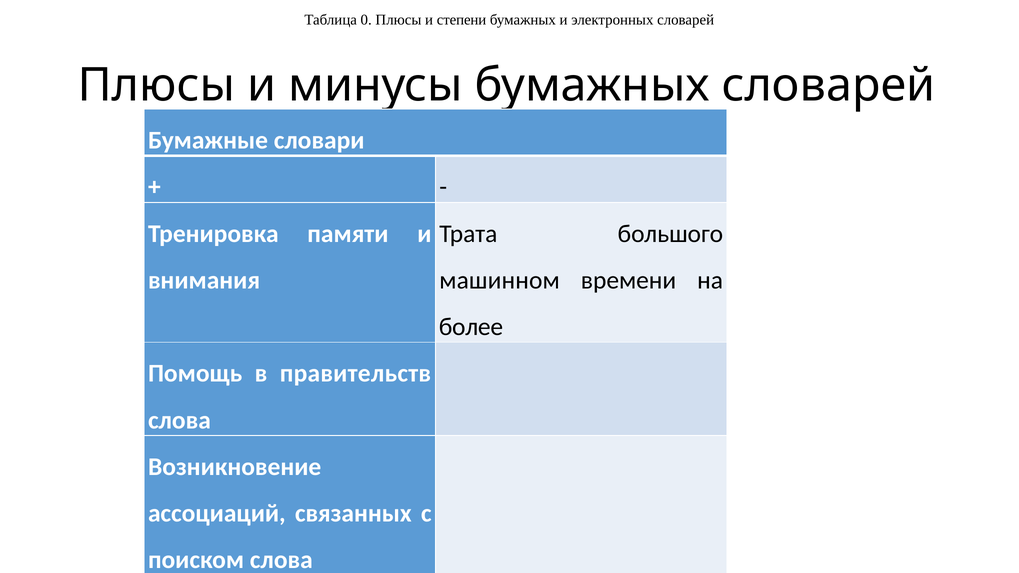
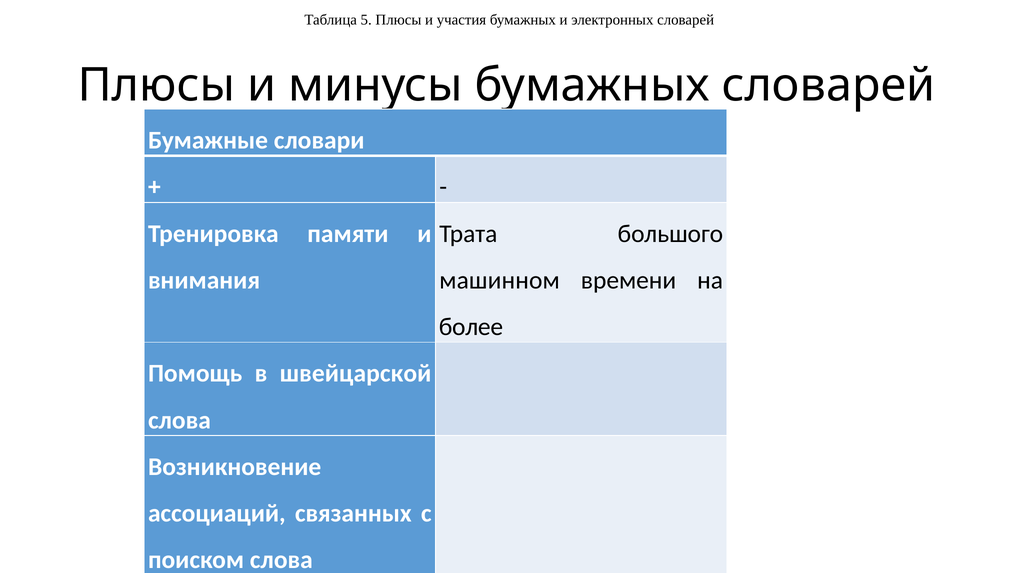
0: 0 -> 5
степени: степени -> участия
правительств: правительств -> швейцарской
